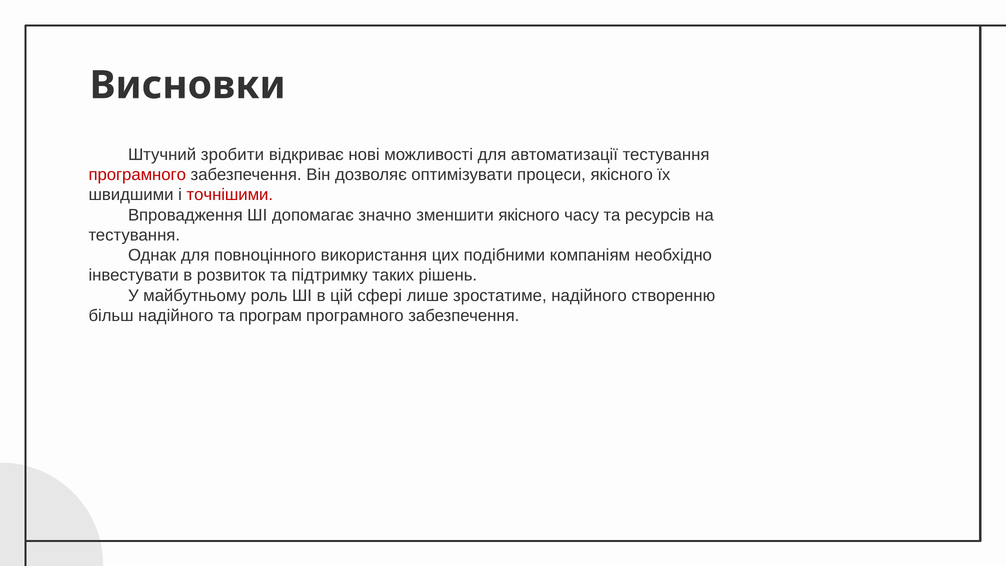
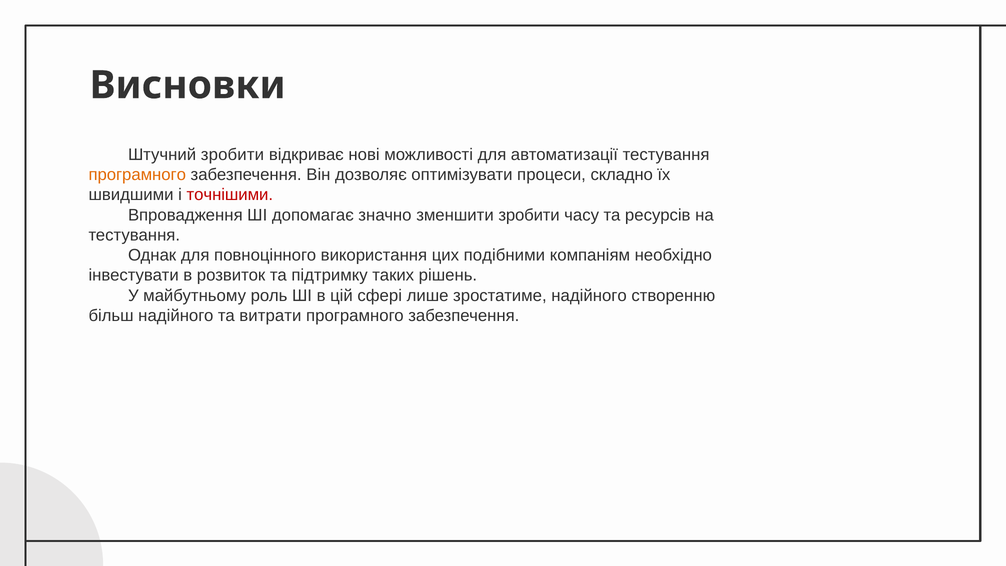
програмного at (137, 175) colour: red -> orange
процеси якісного: якісного -> складно
зменшити якісного: якісного -> зробити
програм: програм -> витрати
